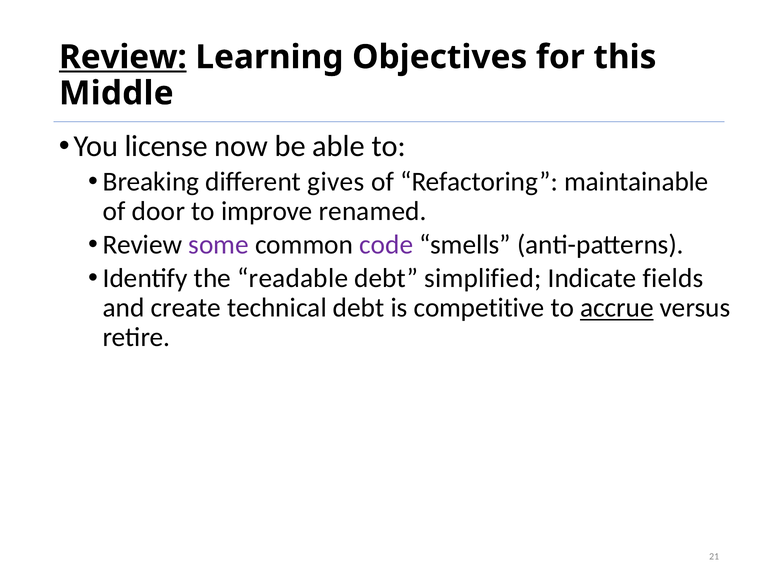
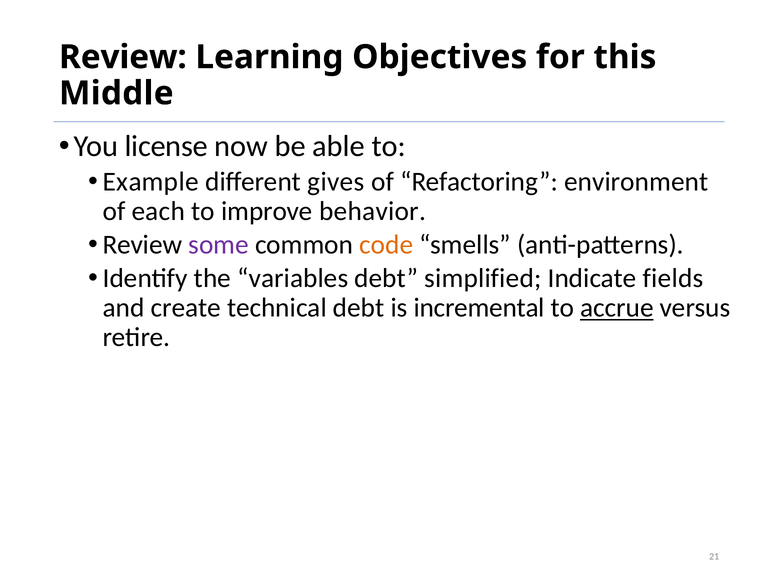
Review at (123, 57) underline: present -> none
Breaking: Breaking -> Example
maintainable: maintainable -> environment
door: door -> each
renamed: renamed -> behavior
code colour: purple -> orange
readable: readable -> variables
competitive: competitive -> incremental
